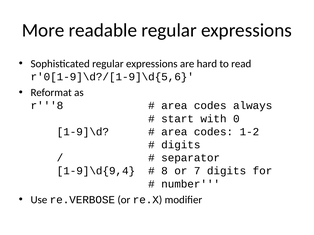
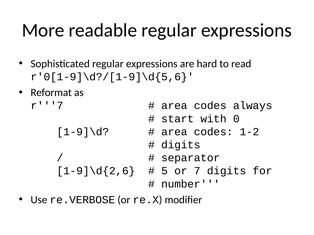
r'''8: r'''8 -> r'''7
1-9]\d{9,4: 1-9]\d{9,4 -> 1-9]\d{2,6
8: 8 -> 5
